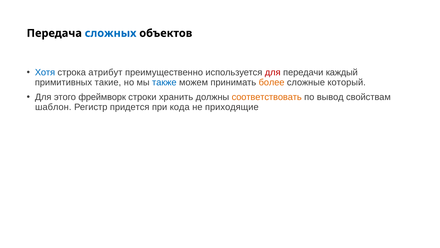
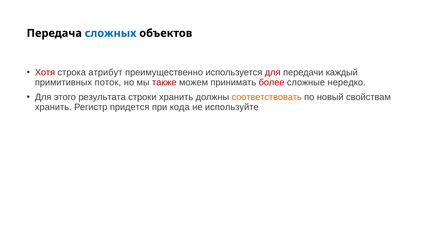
Хотя colour: blue -> red
такие: такие -> поток
также colour: blue -> red
более colour: orange -> red
который: который -> нередко
фреймворк: фреймворк -> результата
вывод: вывод -> новый
шаблон at (53, 107): шаблон -> хранить
приходящие: приходящие -> используйте
